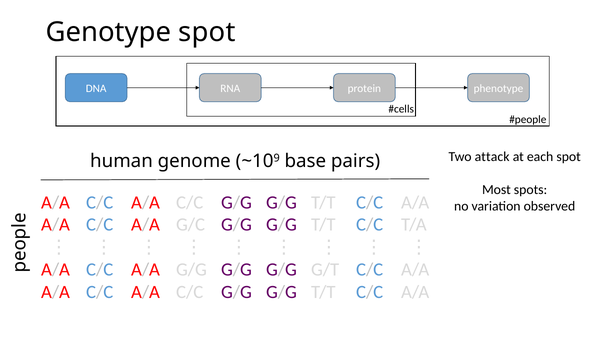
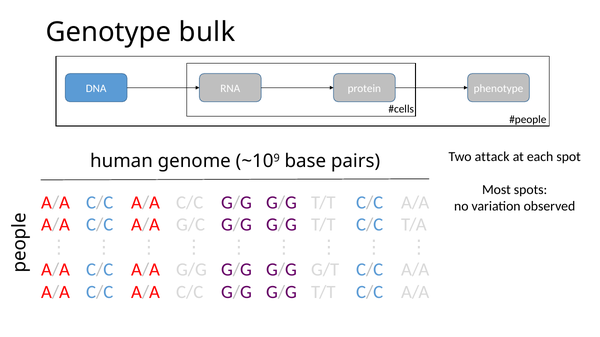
Genotype spot: spot -> bulk
